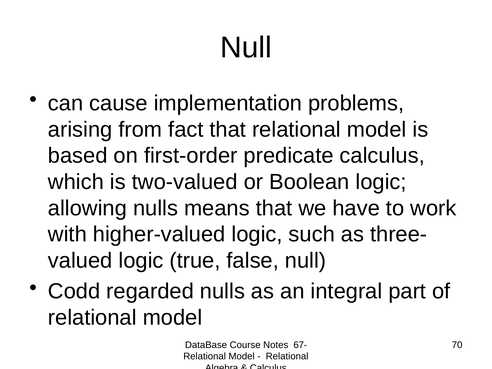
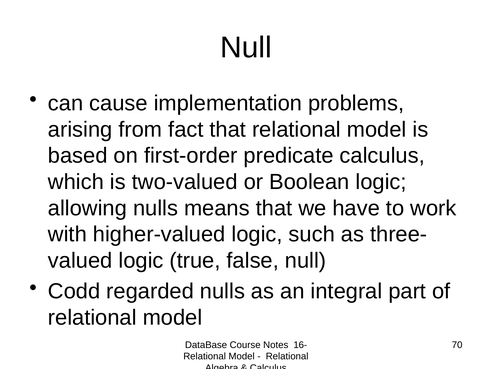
67-: 67- -> 16-
